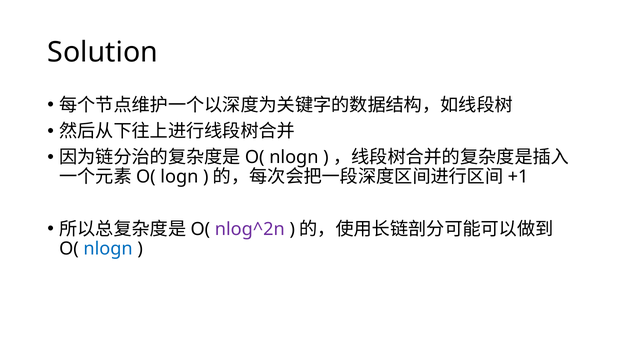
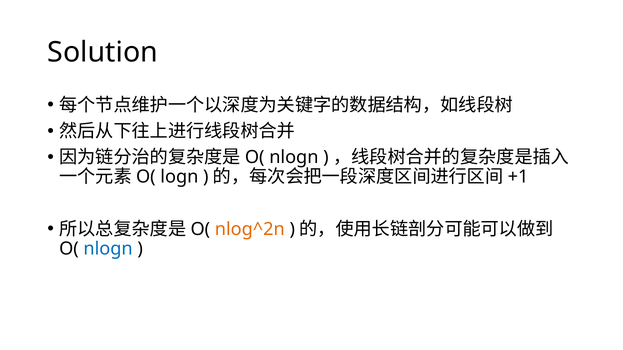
nlog^2n colour: purple -> orange
